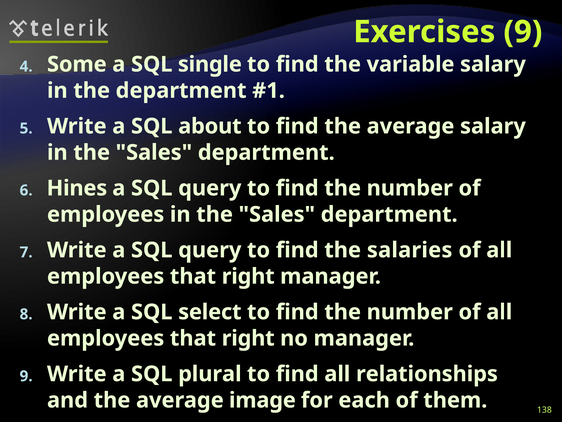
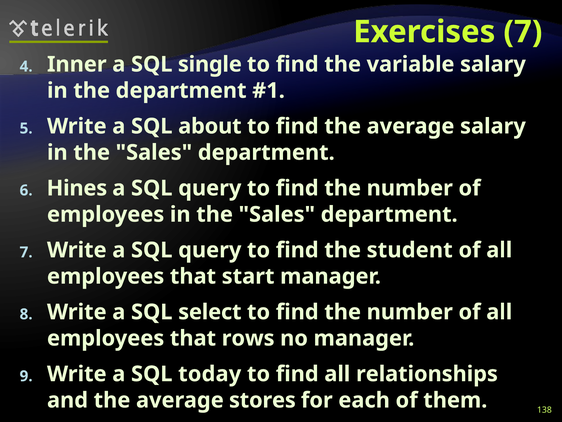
Exercises 9: 9 -> 7
Some: Some -> Inner
salaries: salaries -> student
right at (248, 276): right -> start
right at (248, 338): right -> rows
plural: plural -> today
image: image -> stores
